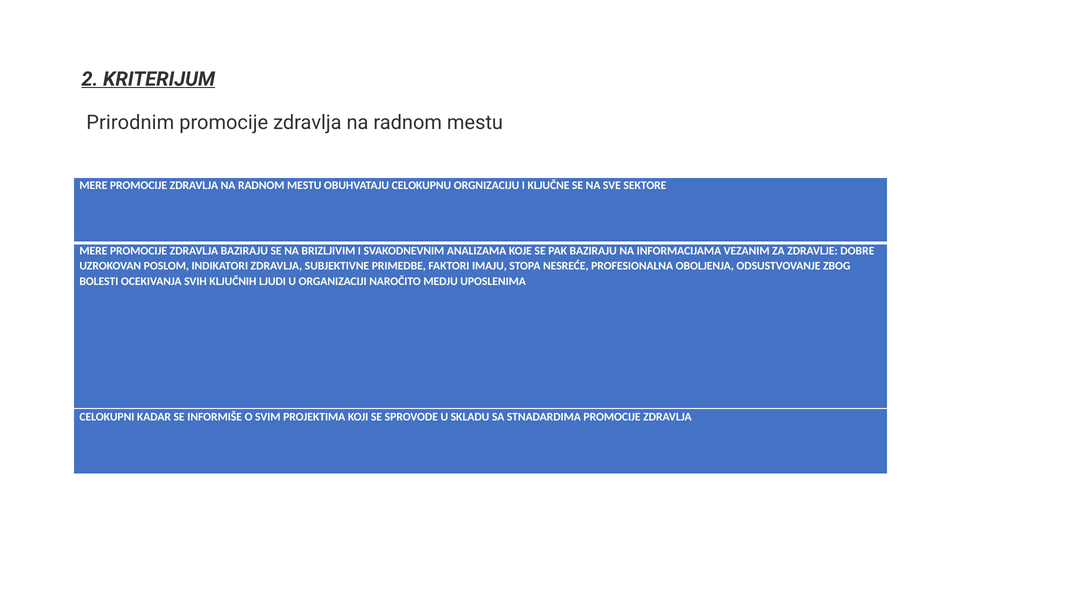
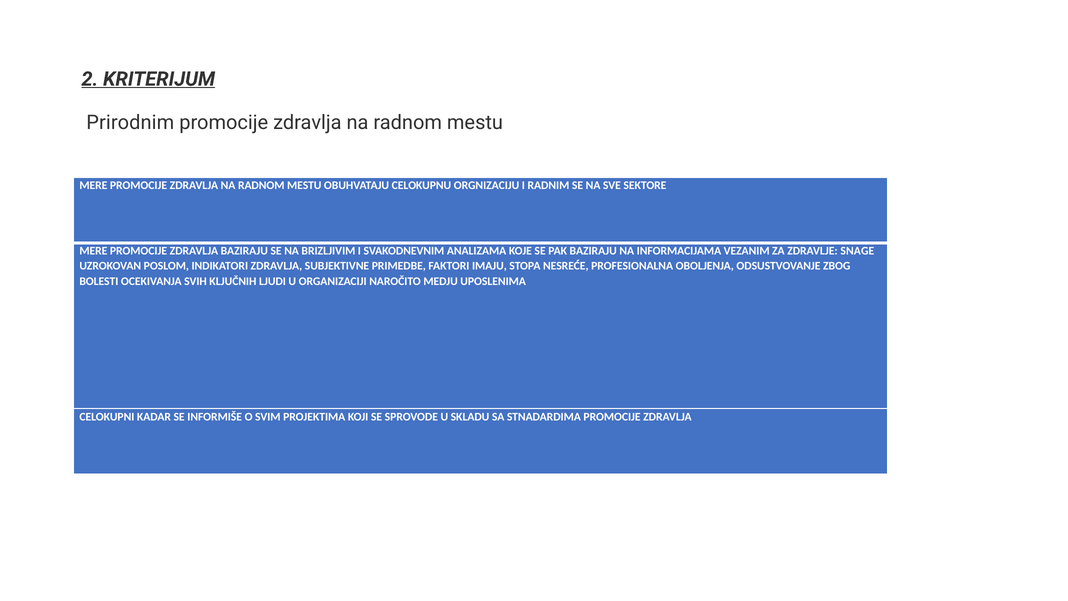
KLJUČNE: KLJUČNE -> RADNIM
DOBRE: DOBRE -> SNAGE
